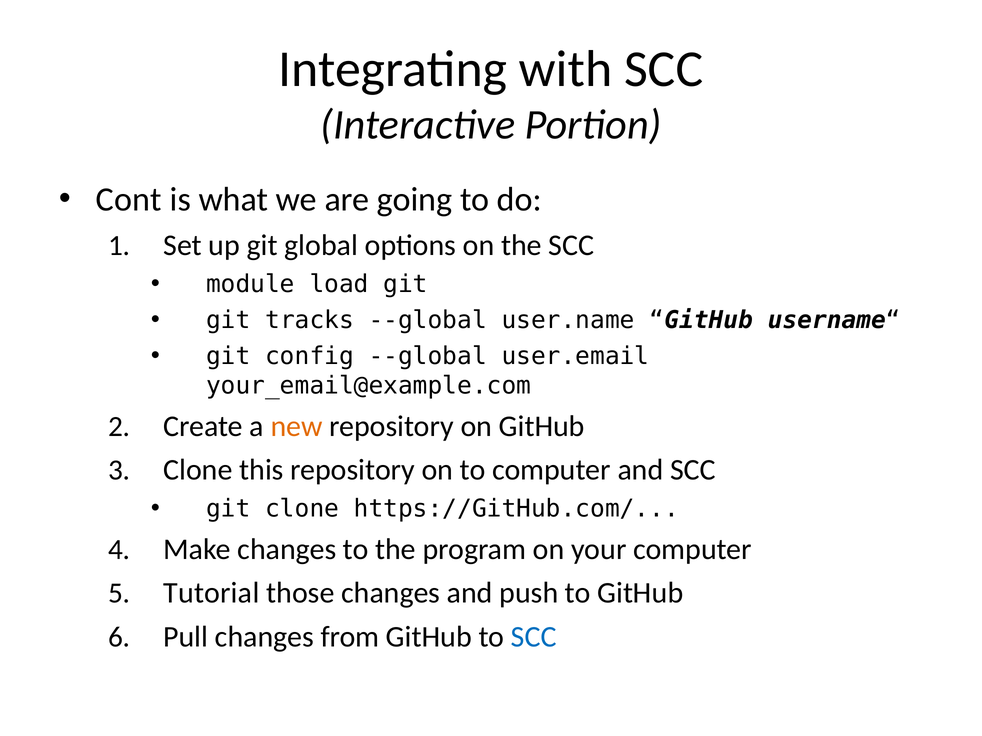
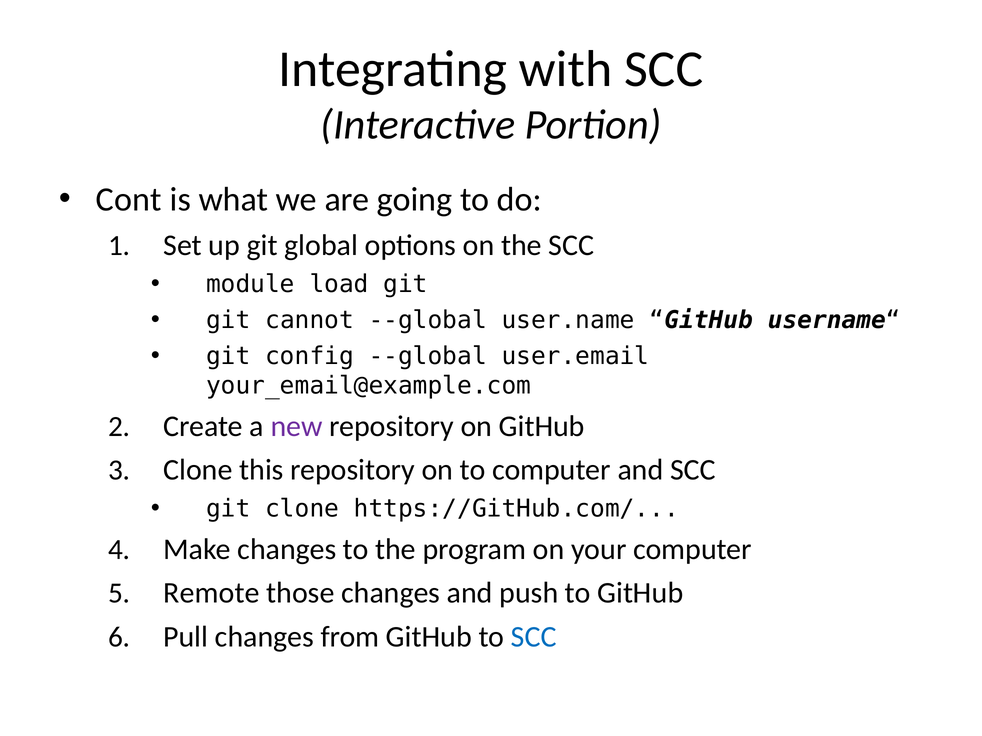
tracks: tracks -> cannot
new colour: orange -> purple
Tutorial: Tutorial -> Remote
